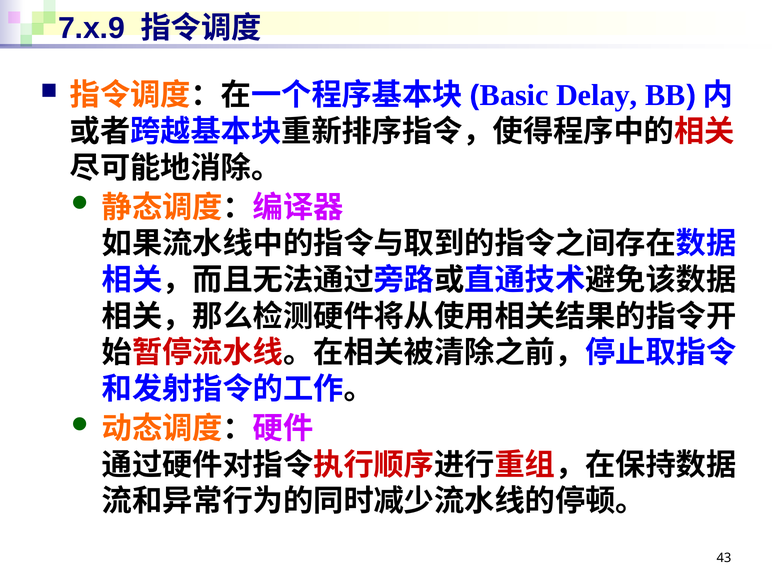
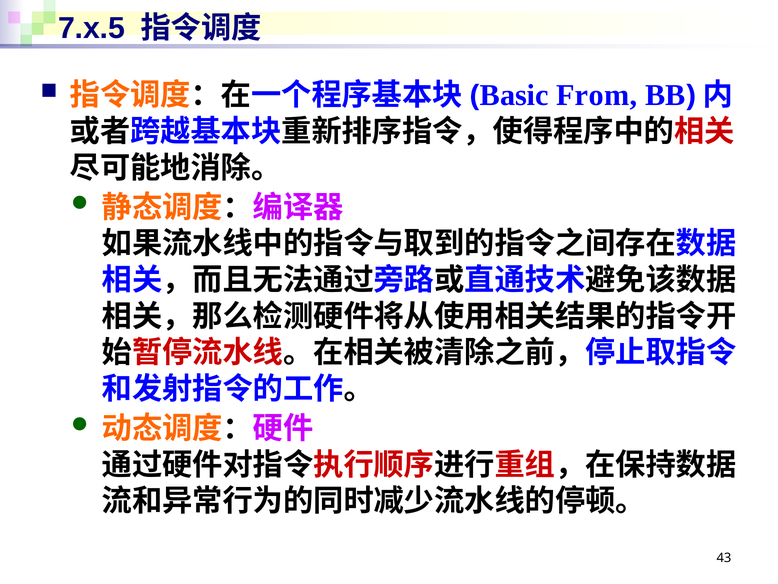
7.x.9: 7.x.9 -> 7.x.5
Delay: Delay -> From
